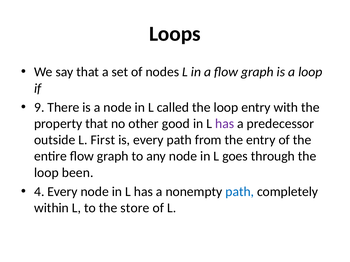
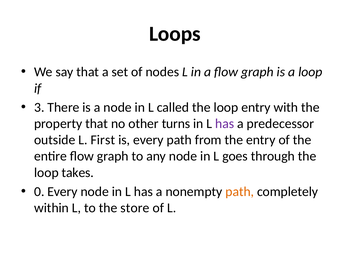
9: 9 -> 3
good: good -> turns
been: been -> takes
4: 4 -> 0
path at (240, 192) colour: blue -> orange
